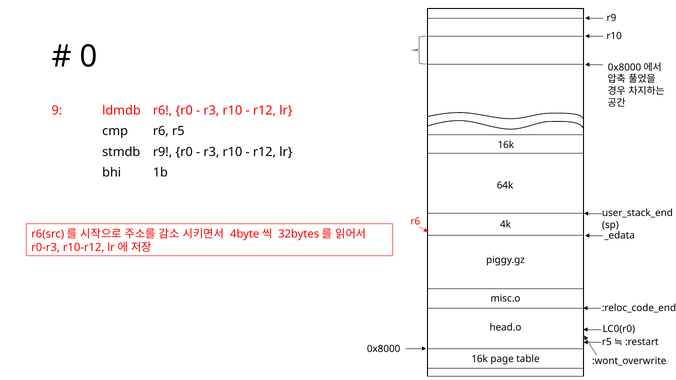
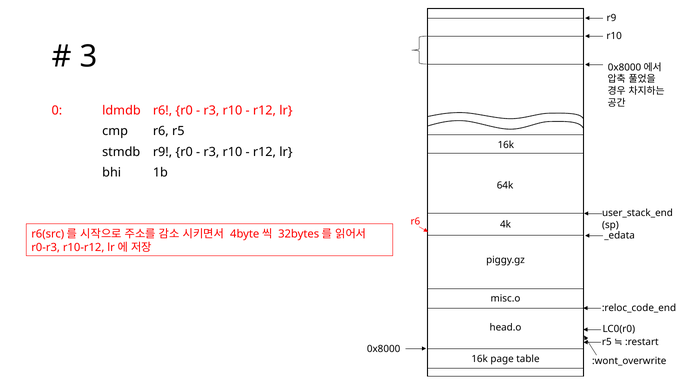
0: 0 -> 3
9: 9 -> 0
